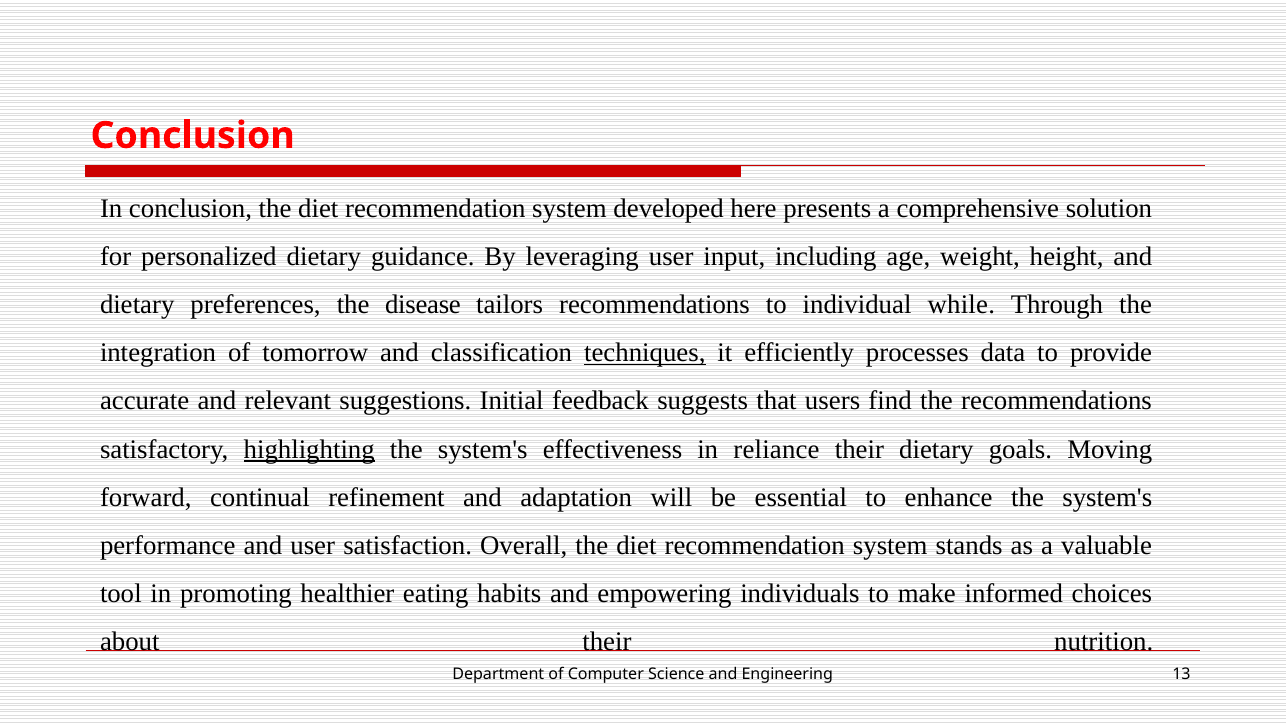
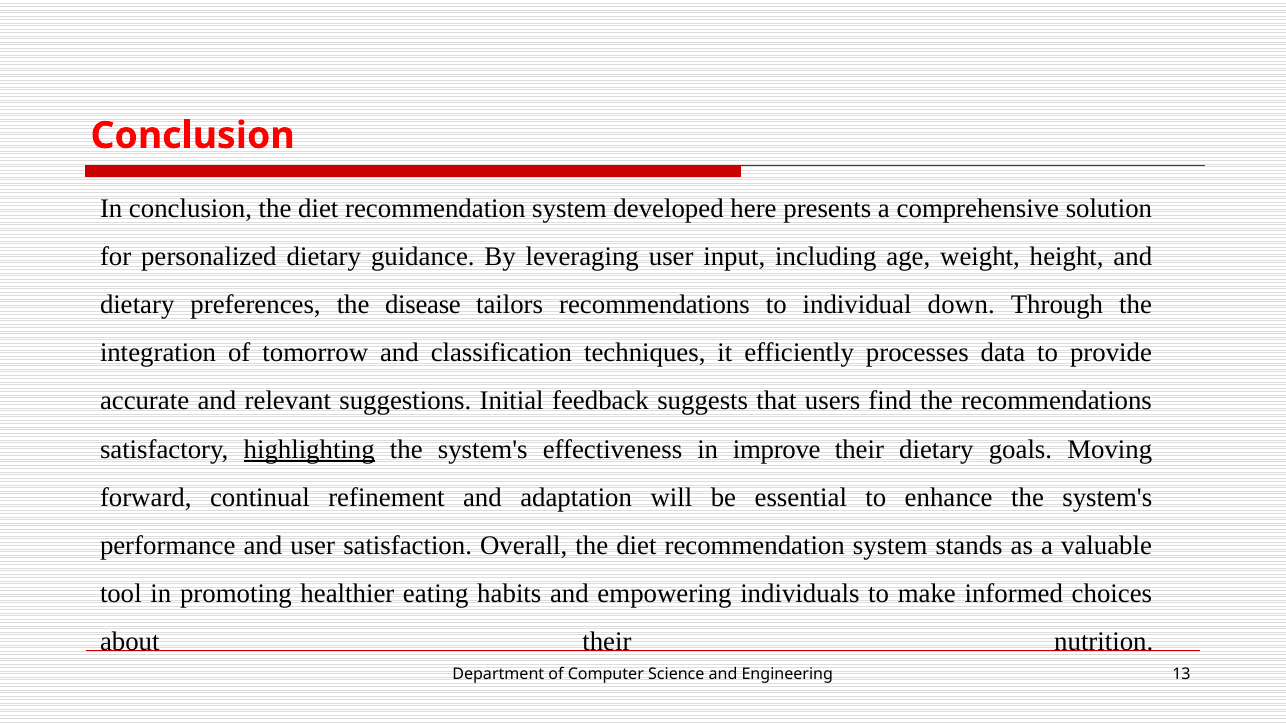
while: while -> down
techniques underline: present -> none
reliance: reliance -> improve
